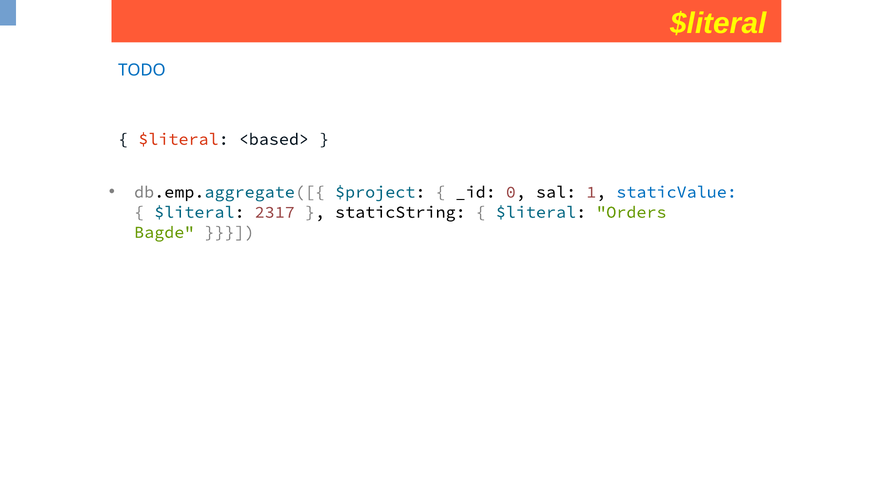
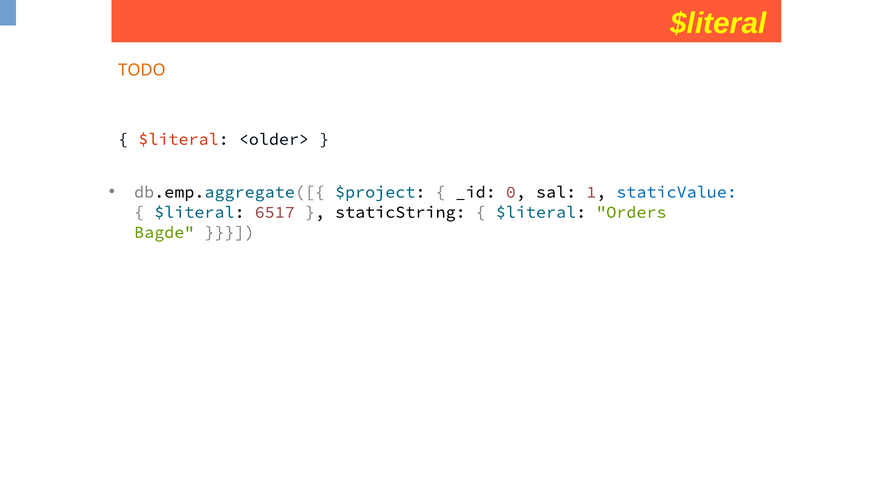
TODO colour: blue -> orange
<based>: <based> -> <older>
2317: 2317 -> 6517
